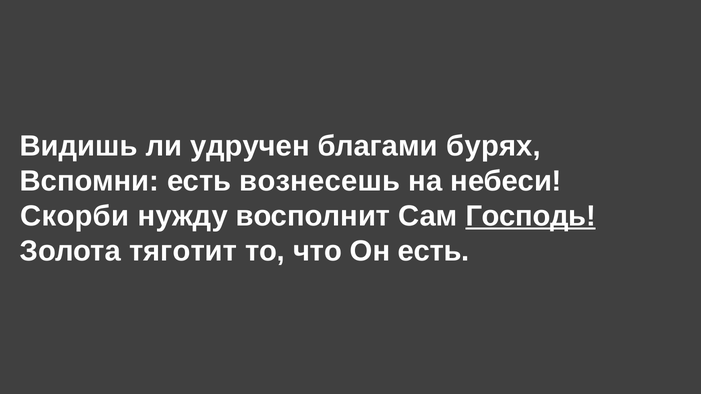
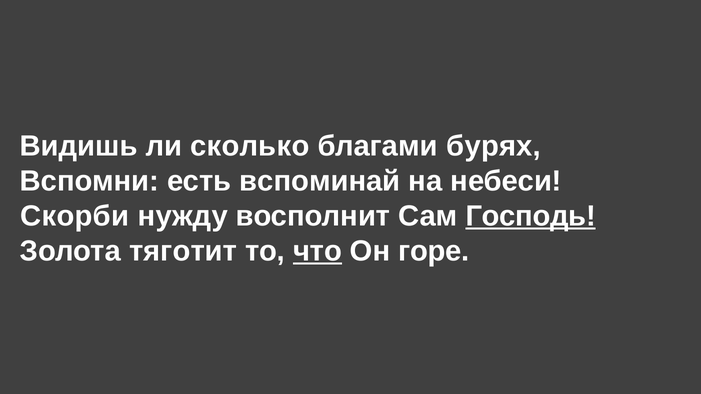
удручен: удручен -> сколько
вознесешь: вознесешь -> вспоминай
что underline: none -> present
Он есть: есть -> горе
